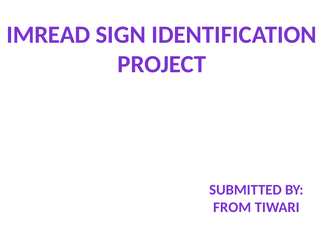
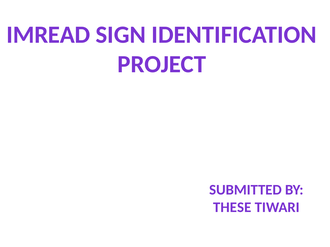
FROM: FROM -> THESE
